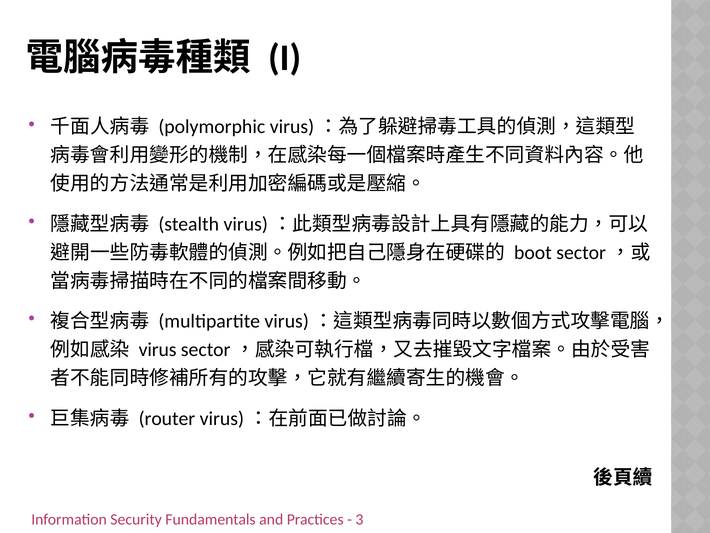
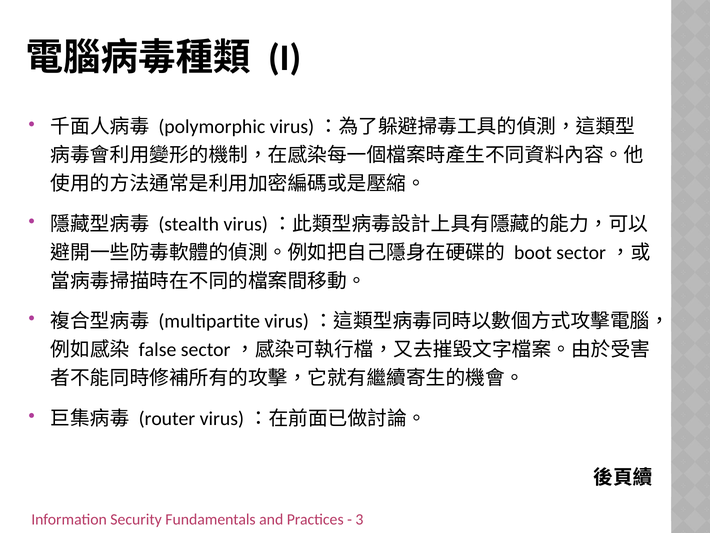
virus: virus -> false
